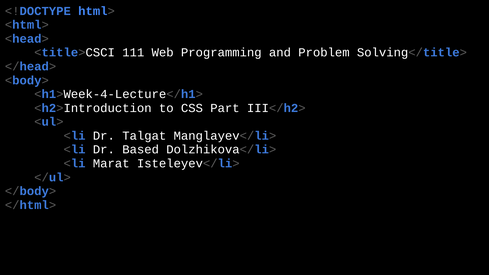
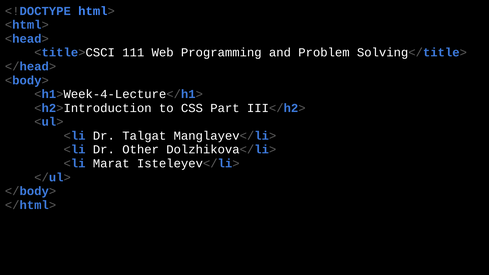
Based: Based -> Other
